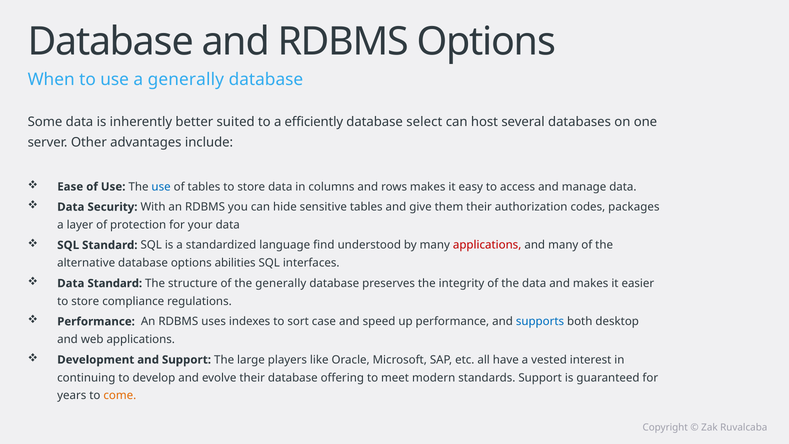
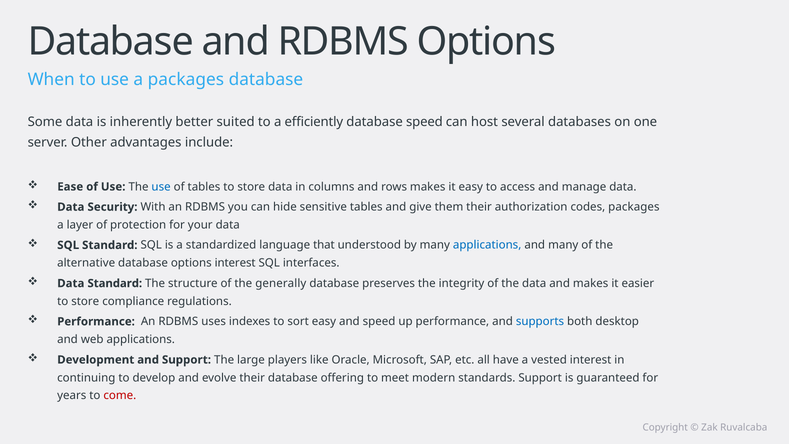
a generally: generally -> packages
database select: select -> speed
find: find -> that
applications at (487, 245) colour: red -> blue
options abilities: abilities -> interest
sort case: case -> easy
come colour: orange -> red
